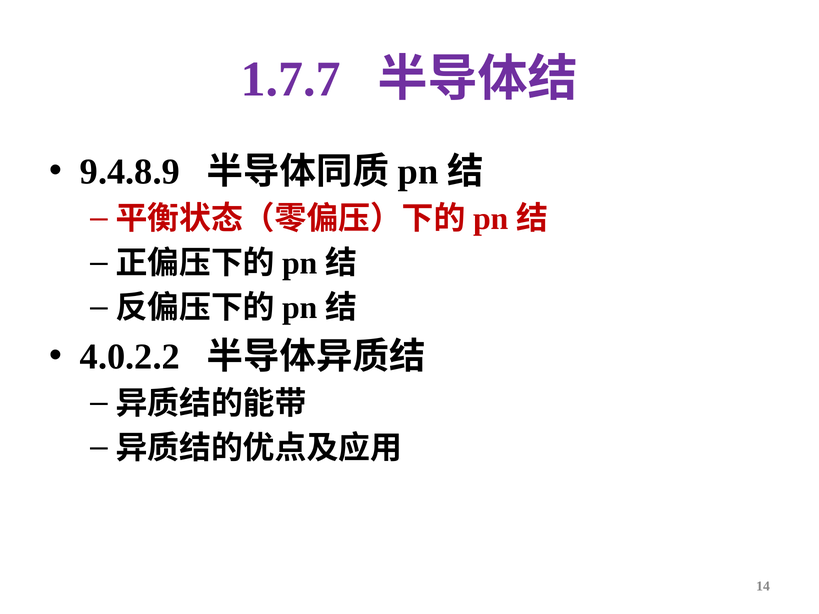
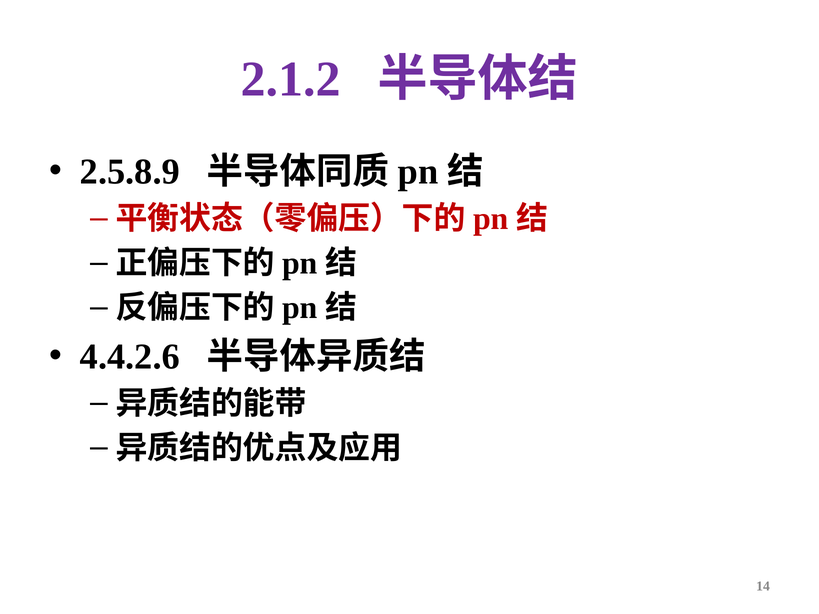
1.7.7: 1.7.7 -> 2.1.2
9.4.8.9: 9.4.8.9 -> 2.5.8.9
4.0.2.2: 4.0.2.2 -> 4.4.2.6
